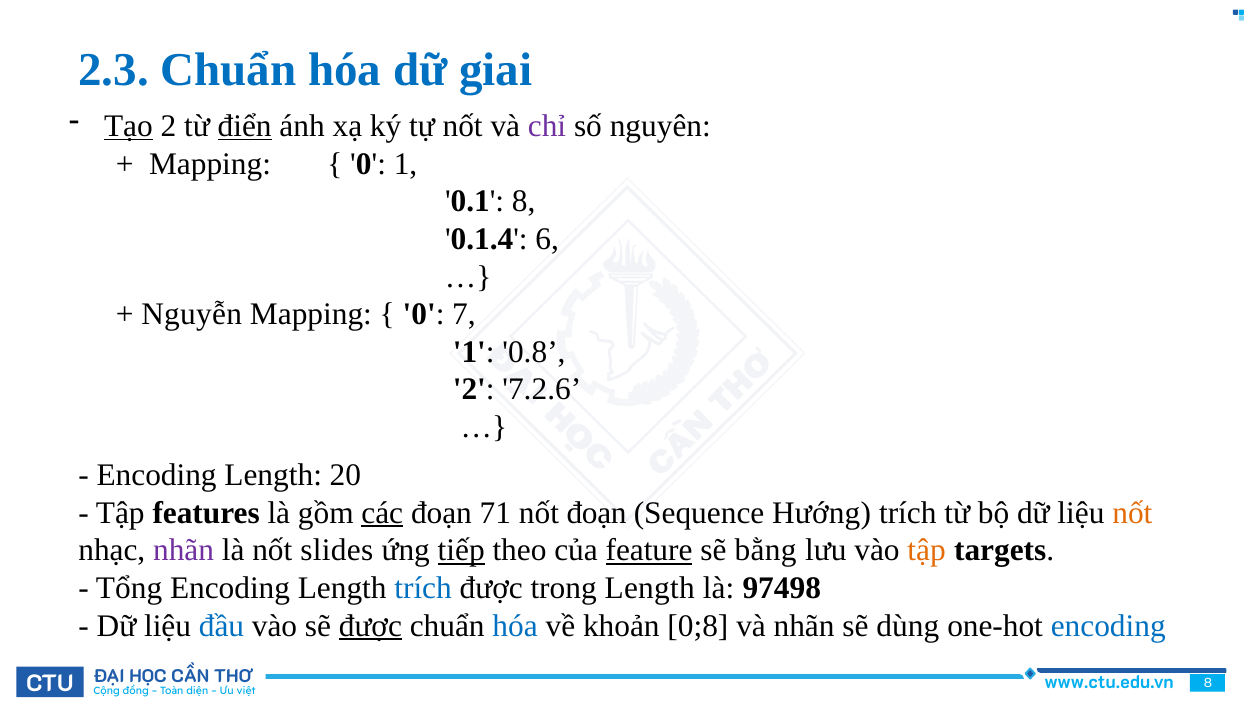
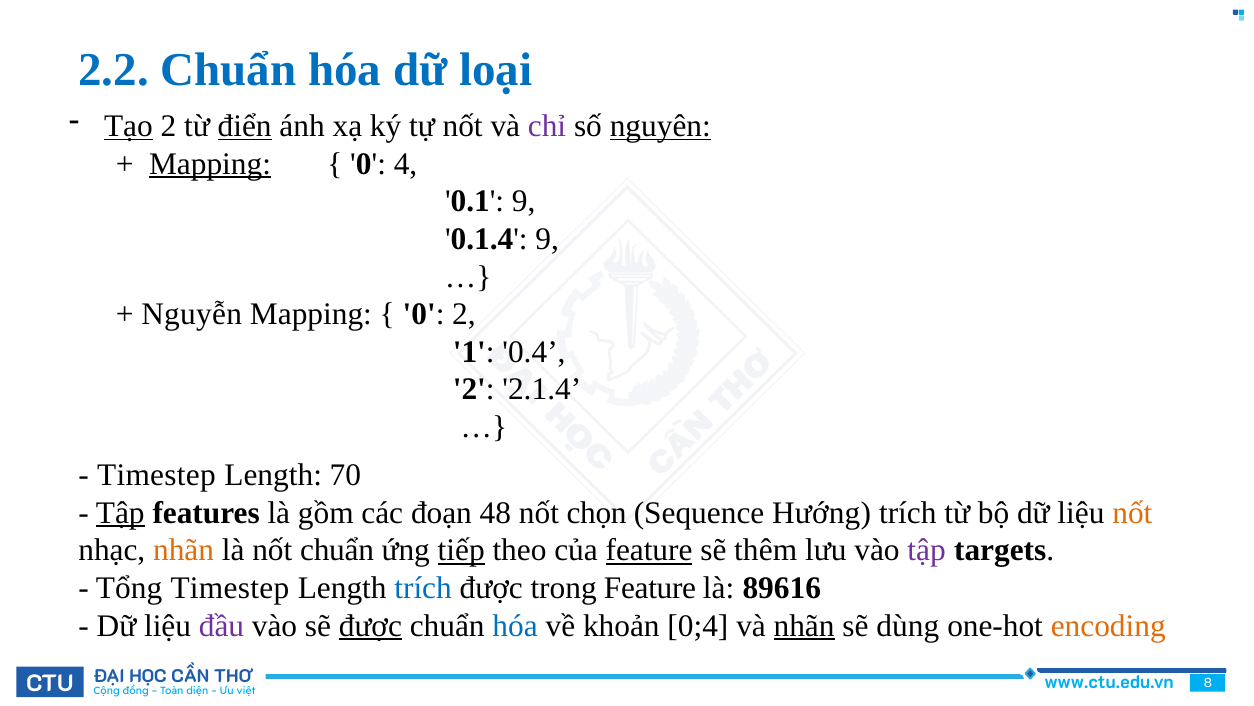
2.3: 2.3 -> 2.2
giai: giai -> loại
nguyên underline: none -> present
Mapping at (210, 164) underline: none -> present
0 1: 1 -> 4
0.1 8: 8 -> 9
0.1.4 6: 6 -> 9
0 7: 7 -> 2
0.8: 0.8 -> 0.4
7.2.6: 7.2.6 -> 2.1.4
Encoding at (157, 475): Encoding -> Timestep
20: 20 -> 70
Tập at (120, 512) underline: none -> present
các underline: present -> none
71: 71 -> 48
nốt đoạn: đoạn -> chọn
nhãn at (184, 550) colour: purple -> orange
nốt slides: slides -> chuẩn
bằng: bằng -> thêm
tập at (927, 550) colour: orange -> purple
Tổng Encoding: Encoding -> Timestep
trong Length: Length -> Feature
97498: 97498 -> 89616
đầu colour: blue -> purple
0;8: 0;8 -> 0;4
nhãn at (804, 625) underline: none -> present
encoding at (1108, 625) colour: blue -> orange
